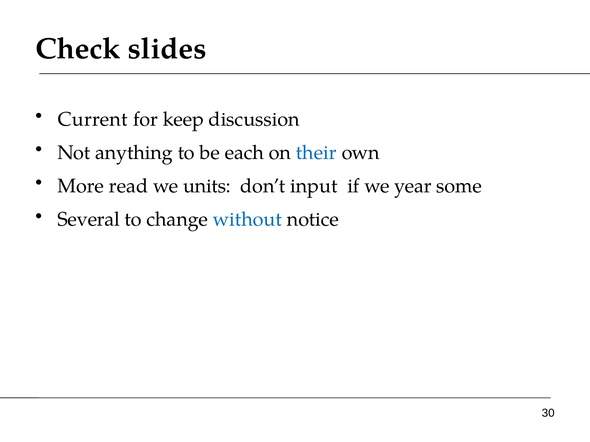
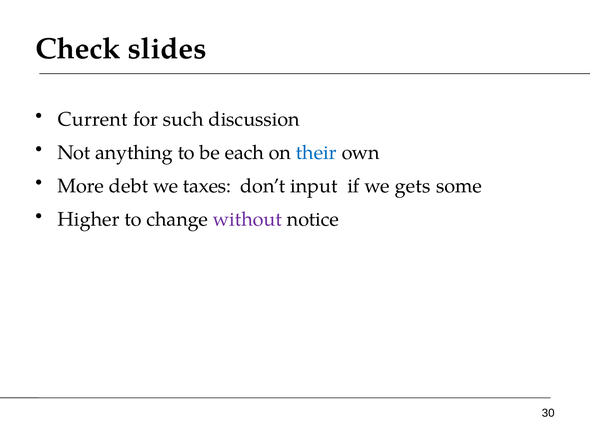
keep: keep -> such
read: read -> debt
units: units -> taxes
year: year -> gets
Several: Several -> Higher
without colour: blue -> purple
